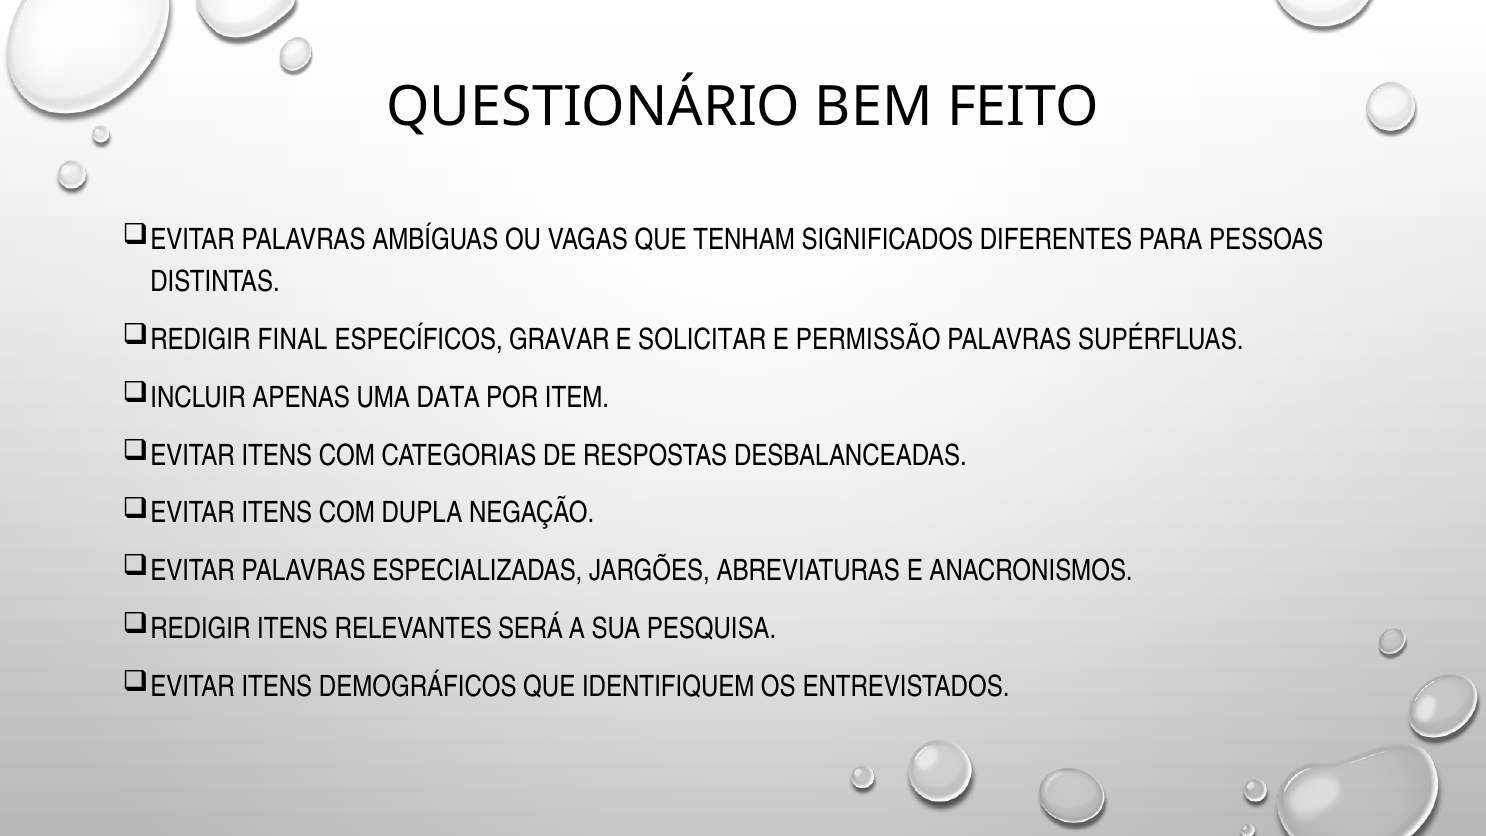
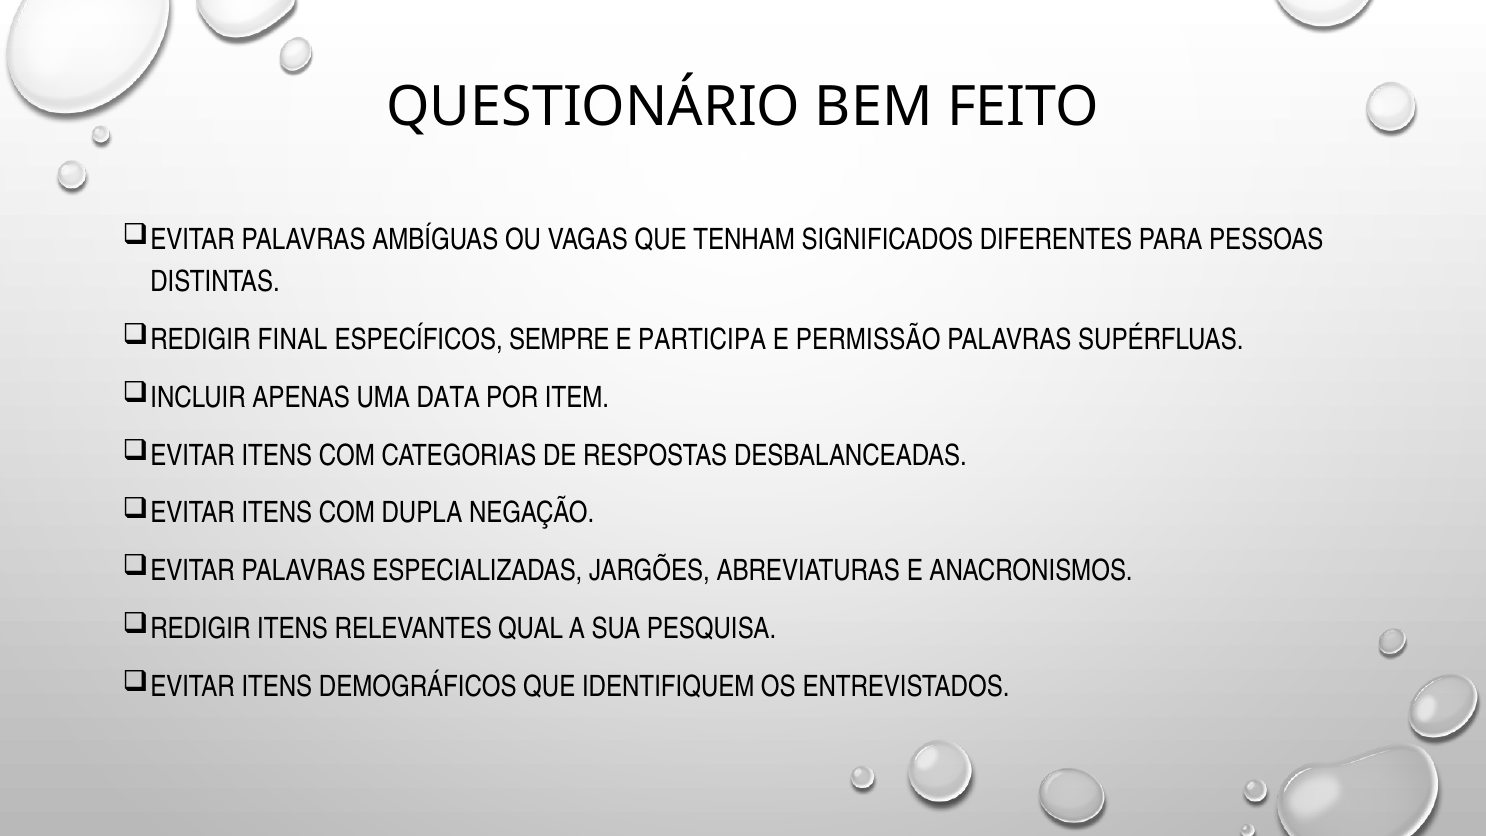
GRAVAR: GRAVAR -> SEMPRE
SOLICITAR: SOLICITAR -> PARTICIPA
SERÁ: SERÁ -> QUAL
